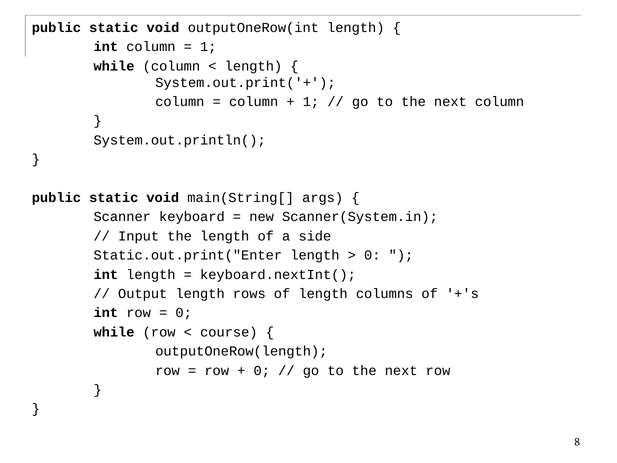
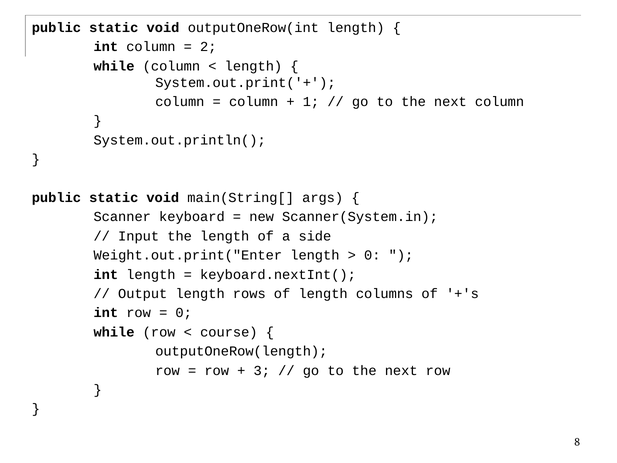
1 at (208, 47): 1 -> 2
Static.out.print("Enter: Static.out.print("Enter -> Weight.out.print("Enter
0 at (262, 370): 0 -> 3
